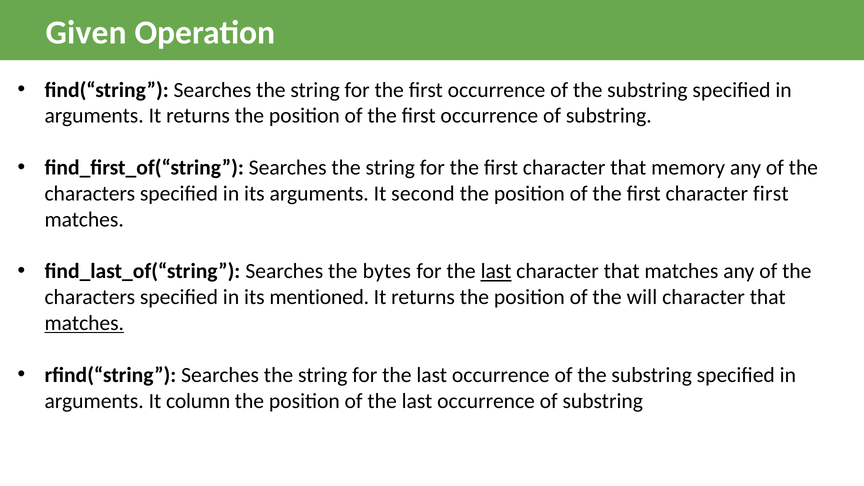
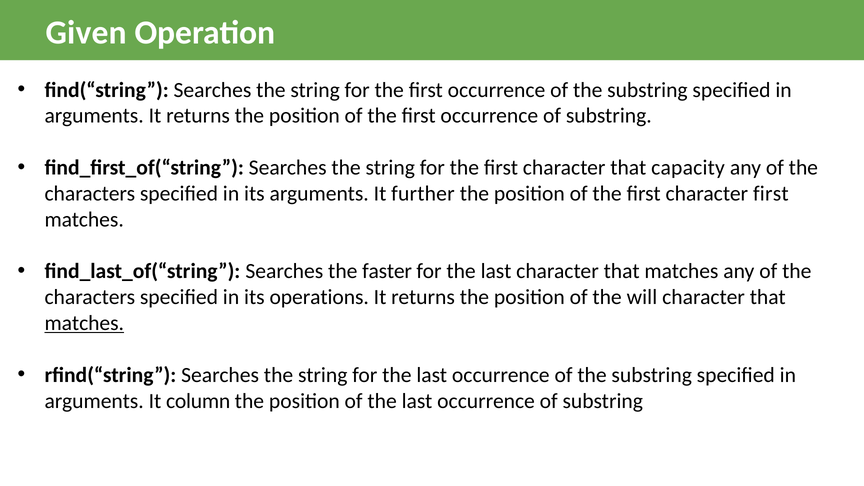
memory: memory -> capacity
second: second -> further
bytes: bytes -> faster
last at (496, 271) underline: present -> none
mentioned: mentioned -> operations
